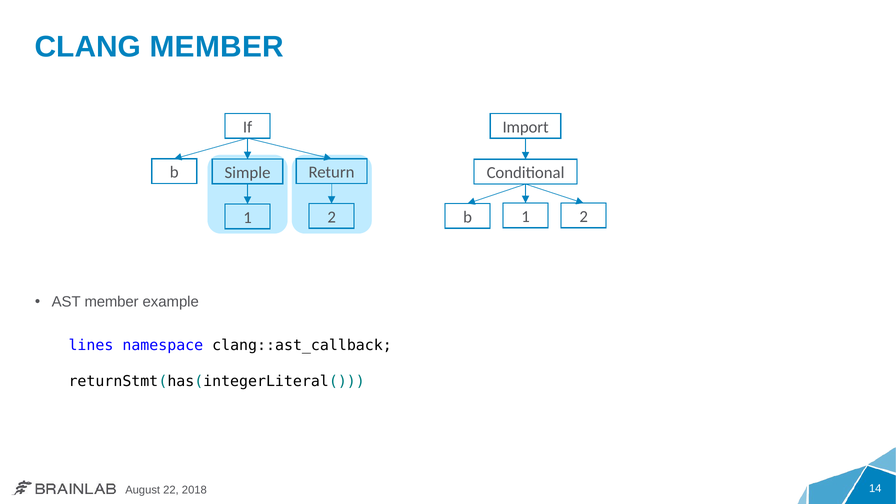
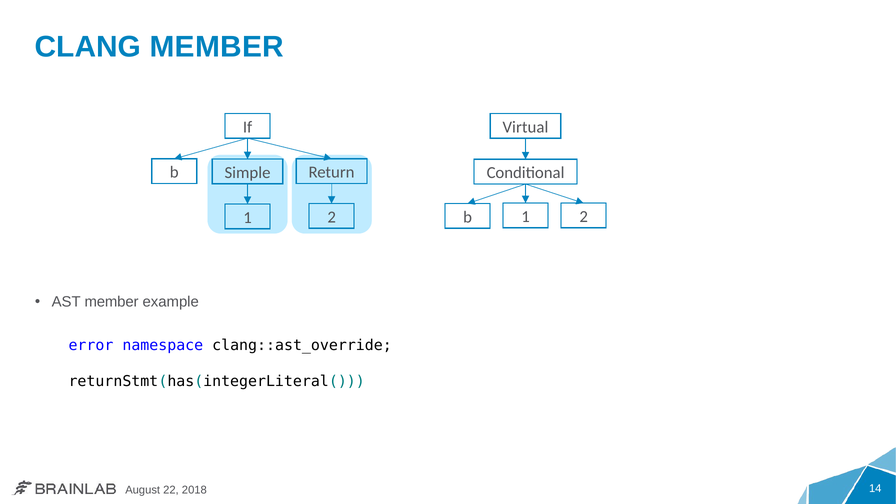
Import: Import -> Virtual
lines: lines -> error
clang::ast_callback: clang::ast_callback -> clang::ast_override
